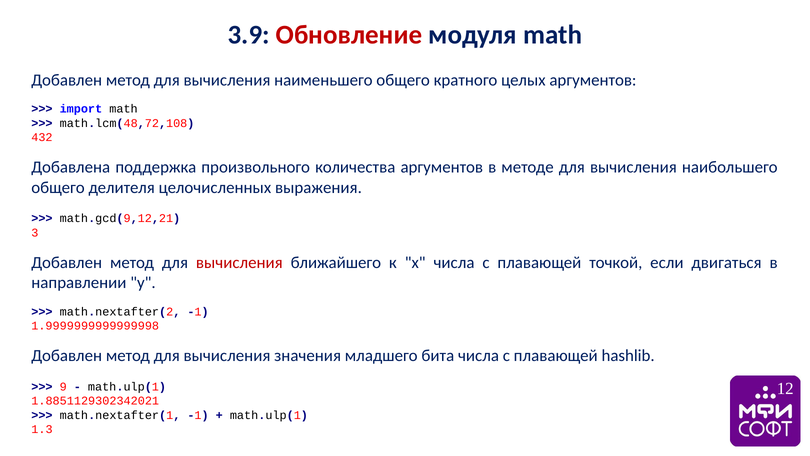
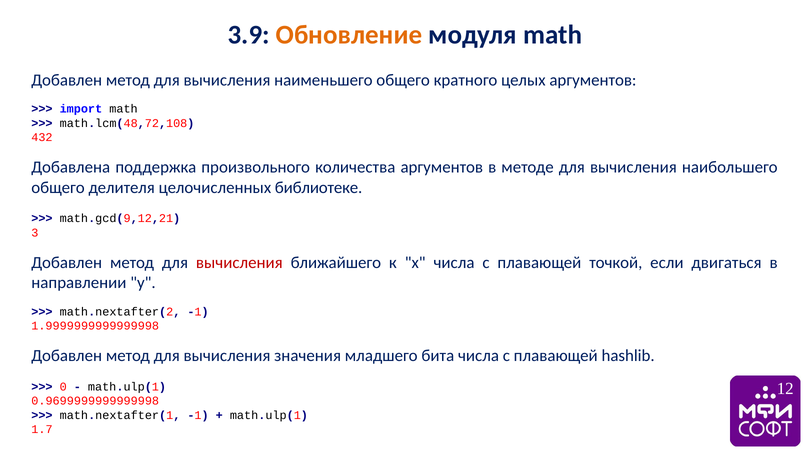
Обновление colour: red -> orange
выражения: выражения -> библиотеке
9: 9 -> 0
1.8851129302342021: 1.8851129302342021 -> 0.9699999999999998
1.3: 1.3 -> 1.7
